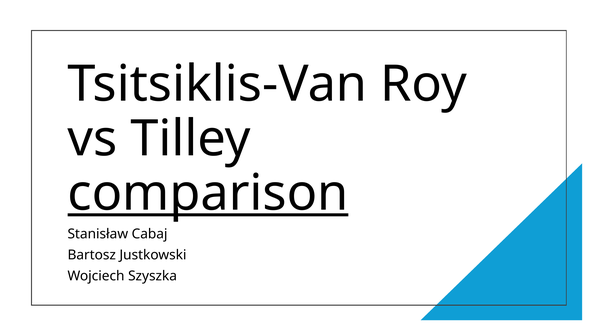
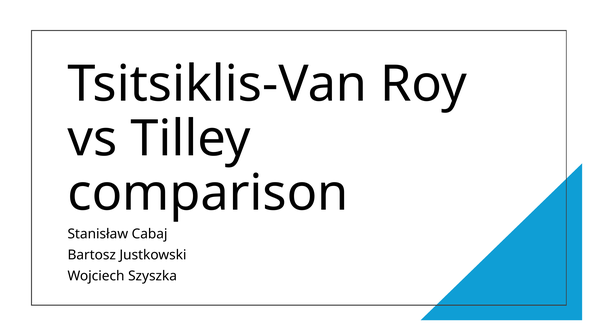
comparison underline: present -> none
